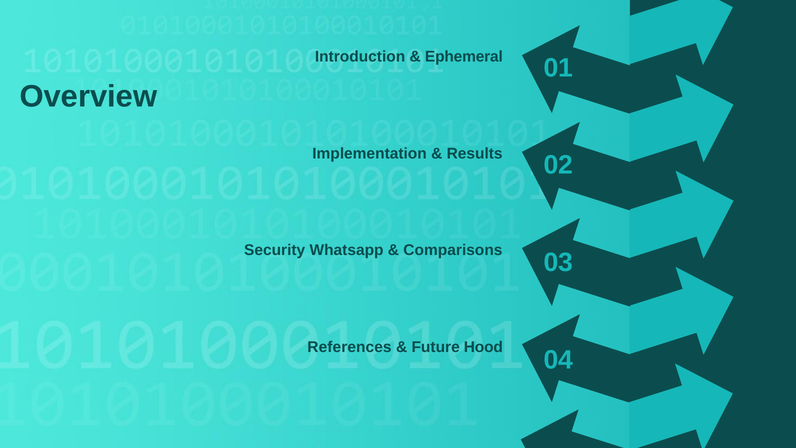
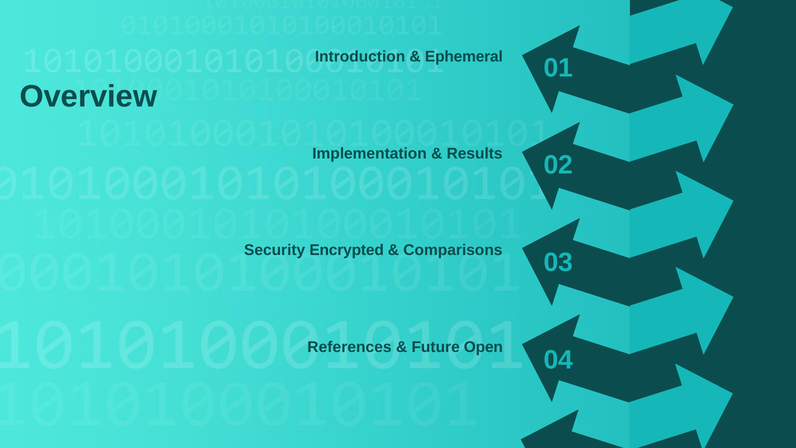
Whatsapp: Whatsapp -> Encrypted
Hood: Hood -> Open
